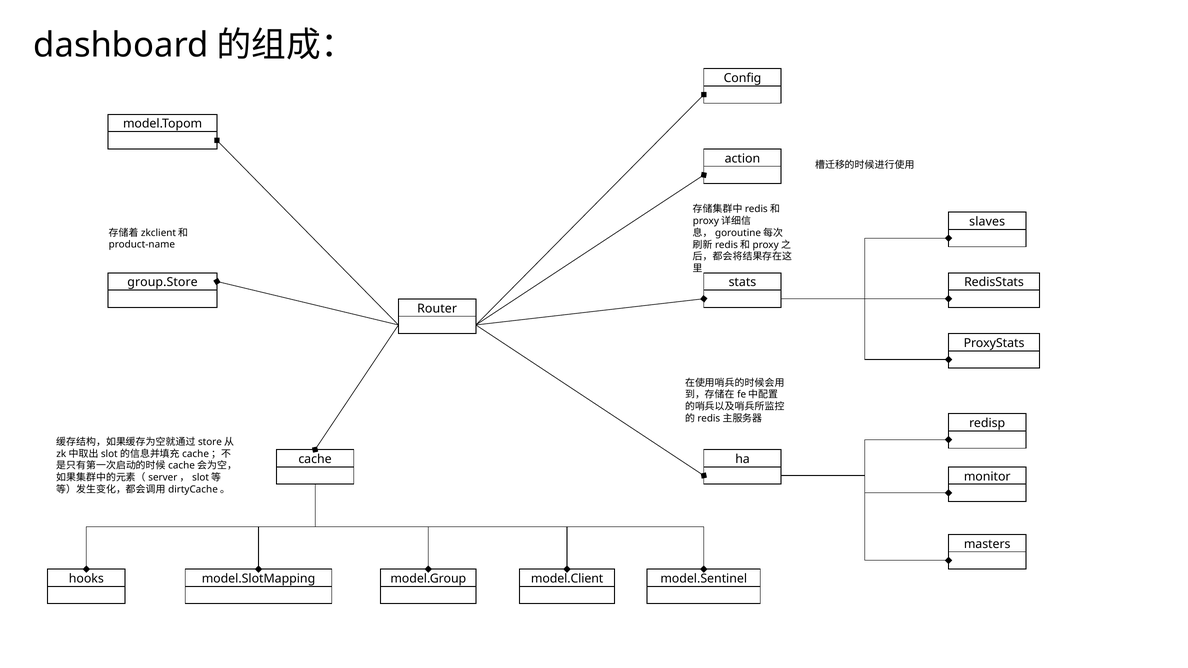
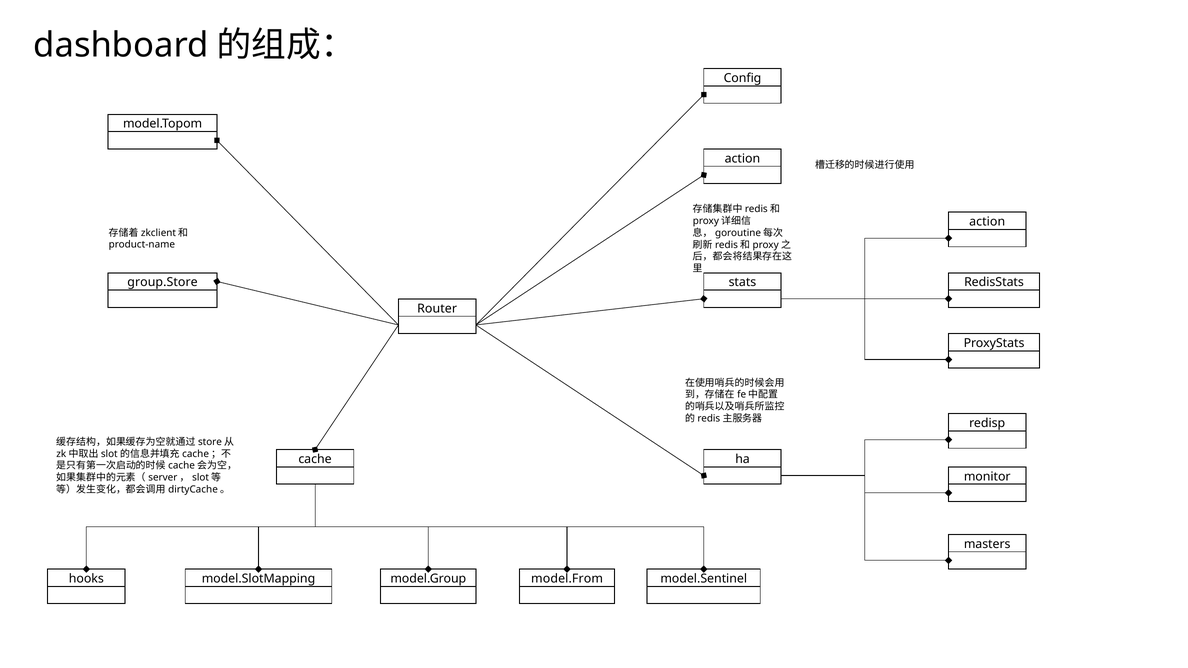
slaves at (987, 222): slaves -> action
model.Client: model.Client -> model.From
